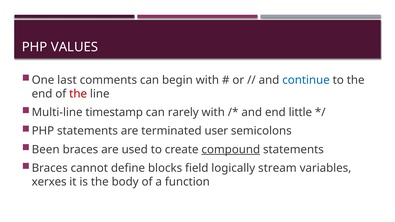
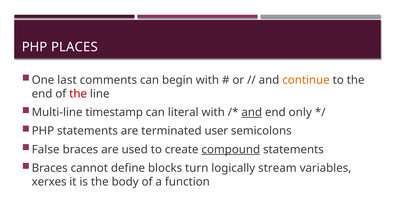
VALUES: VALUES -> PLACES
continue colour: blue -> orange
rarely: rarely -> literal
and at (252, 112) underline: none -> present
little: little -> only
Been: Been -> False
field: field -> turn
